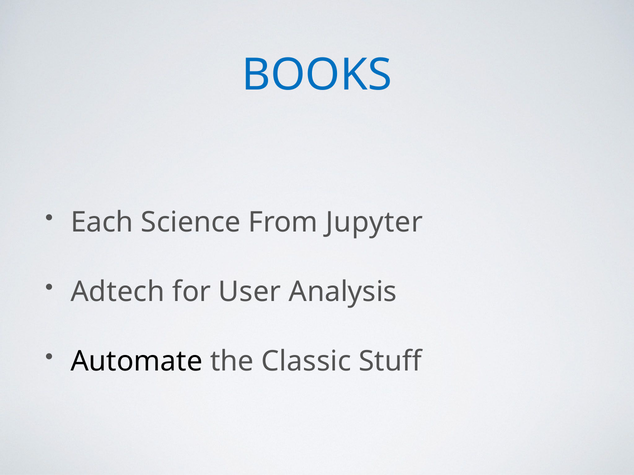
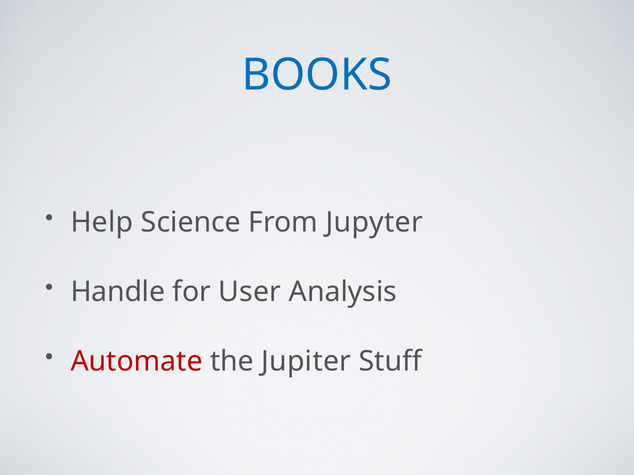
Each: Each -> Help
Adtech: Adtech -> Handle
Automate colour: black -> red
Classic: Classic -> Jupiter
